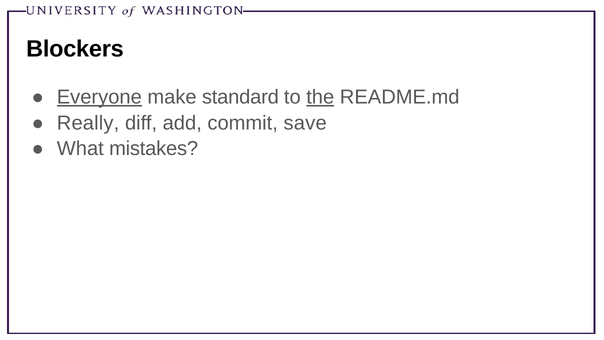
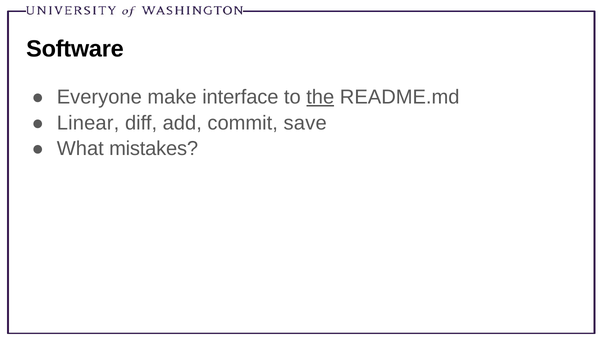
Blockers: Blockers -> Software
Everyone underline: present -> none
standard: standard -> interface
Really: Really -> Linear
